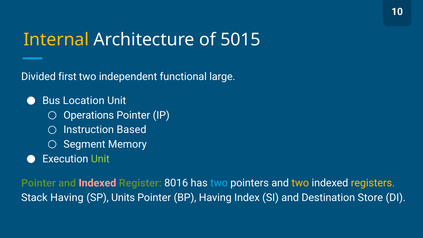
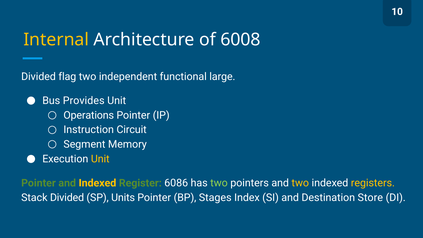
5015: 5015 -> 6008
first: first -> flag
Location: Location -> Provides
Based: Based -> Circuit
Unit at (100, 159) colour: light green -> yellow
Indexed at (97, 183) colour: pink -> yellow
8016: 8016 -> 6086
two at (219, 183) colour: light blue -> light green
Stack Having: Having -> Divided
BP Having: Having -> Stages
